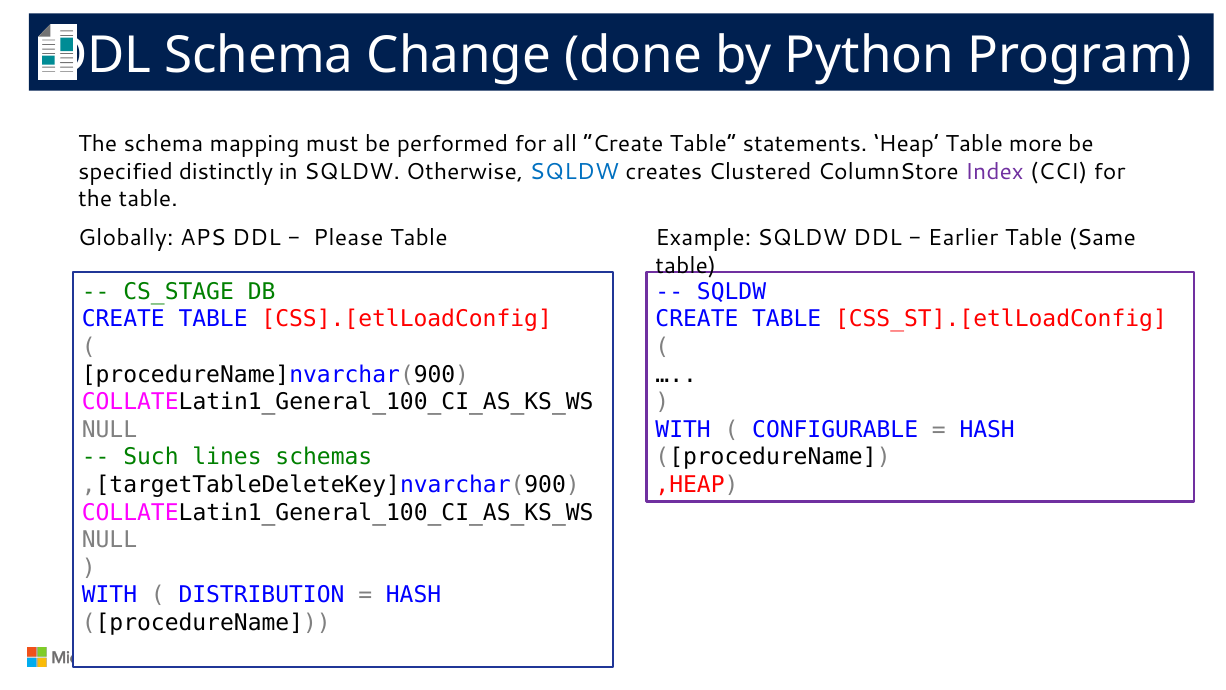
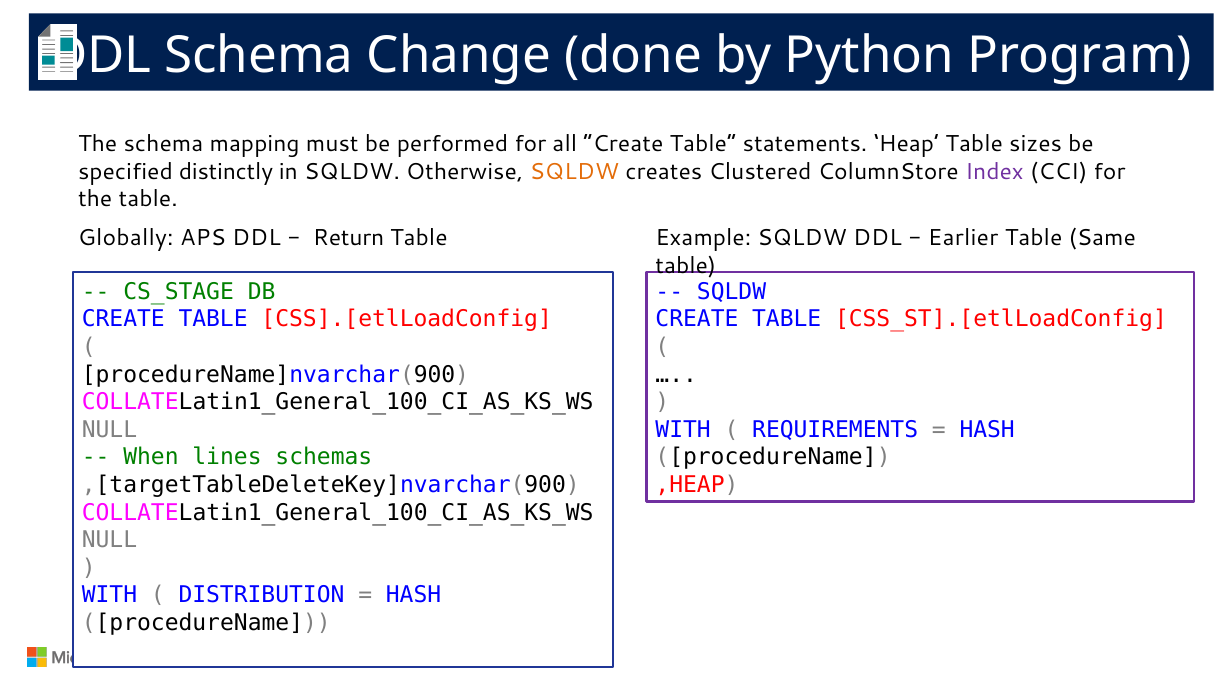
more: more -> sizes
SQLDW at (574, 172) colour: blue -> orange
Please: Please -> Return
CONFIGURABLE: CONFIGURABLE -> REQUIREMENTS
Such: Such -> When
